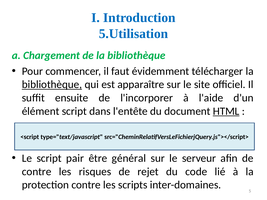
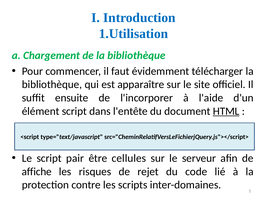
5.Utilisation: 5.Utilisation -> 1.Utilisation
bibliothèque at (52, 85) underline: present -> none
général: général -> cellules
contre at (37, 172): contre -> affiche
